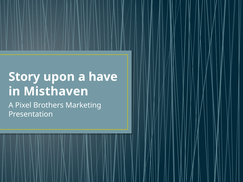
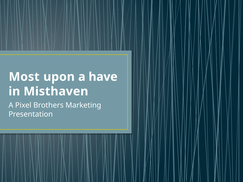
Story: Story -> Most
